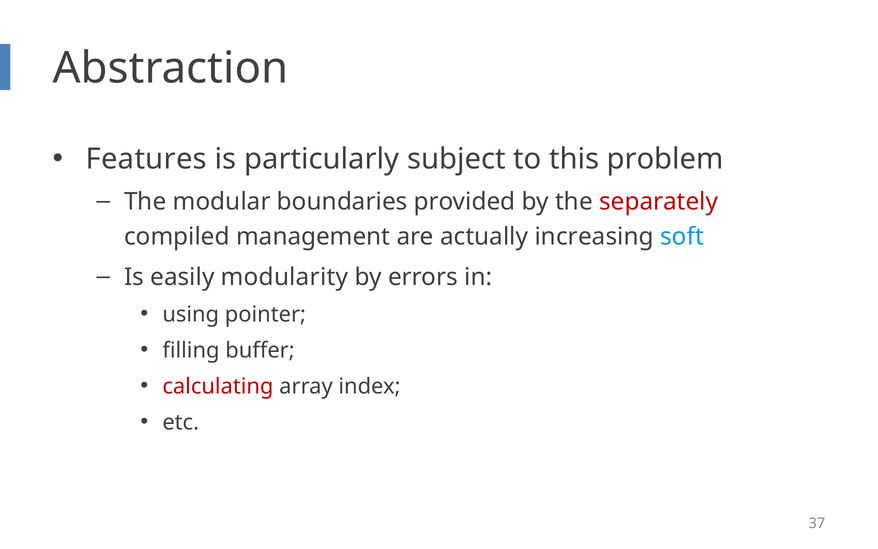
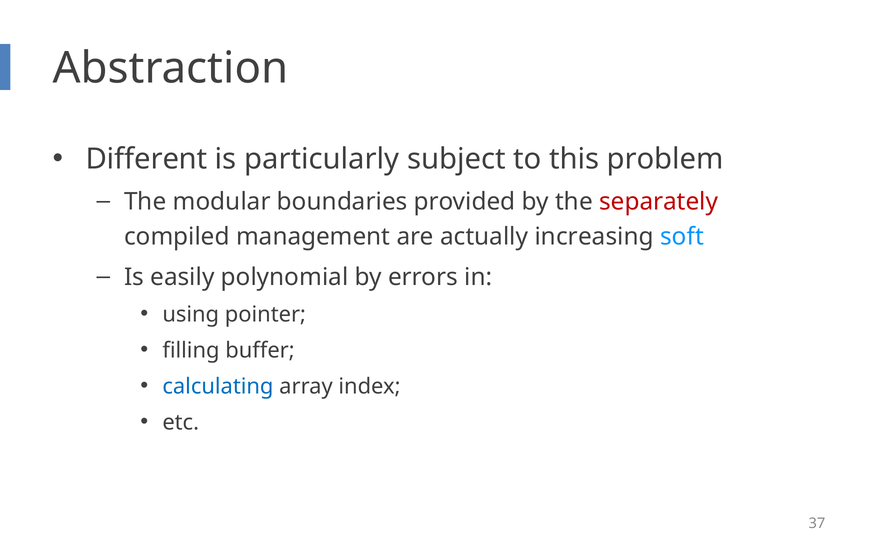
Features: Features -> Different
modularity: modularity -> polynomial
calculating colour: red -> blue
